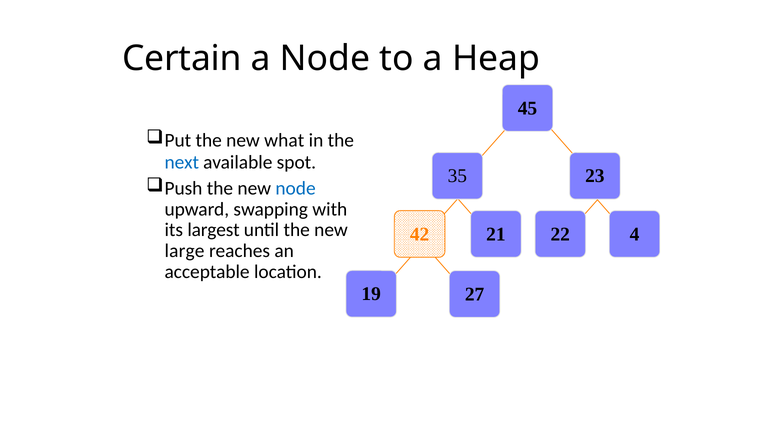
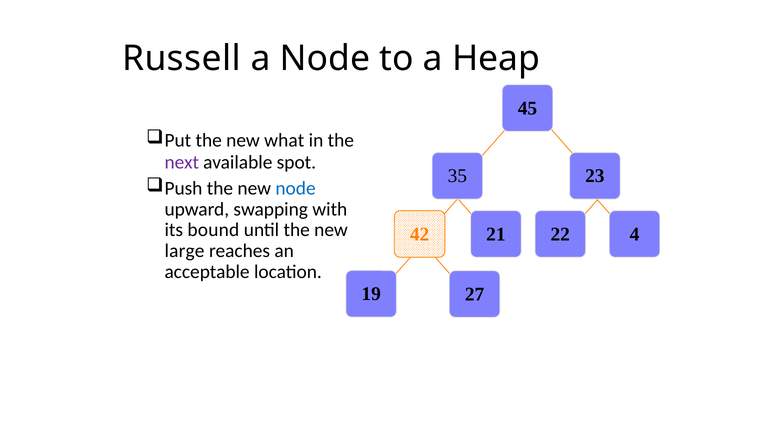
Certain: Certain -> Russell
next colour: blue -> purple
largest: largest -> bound
